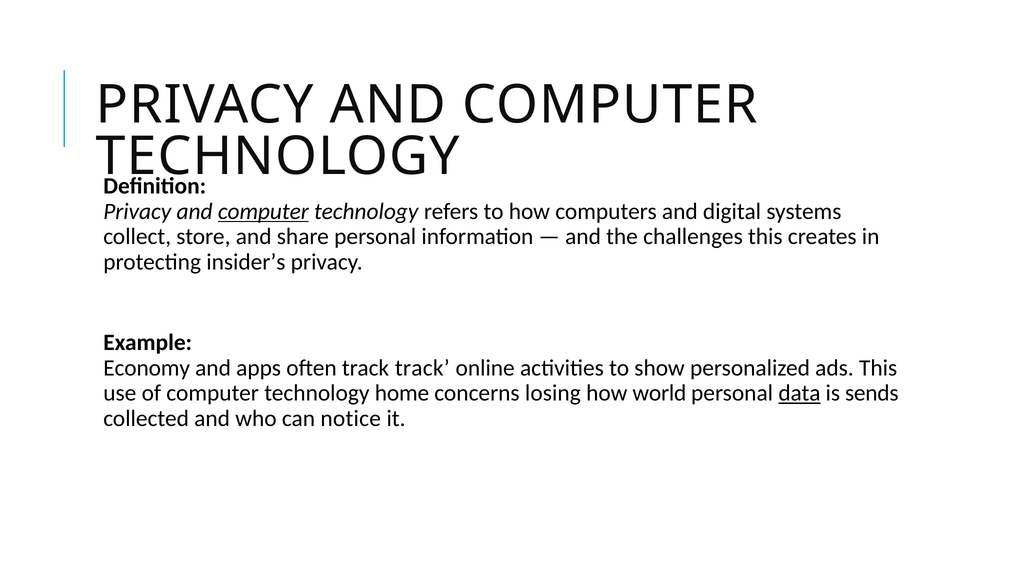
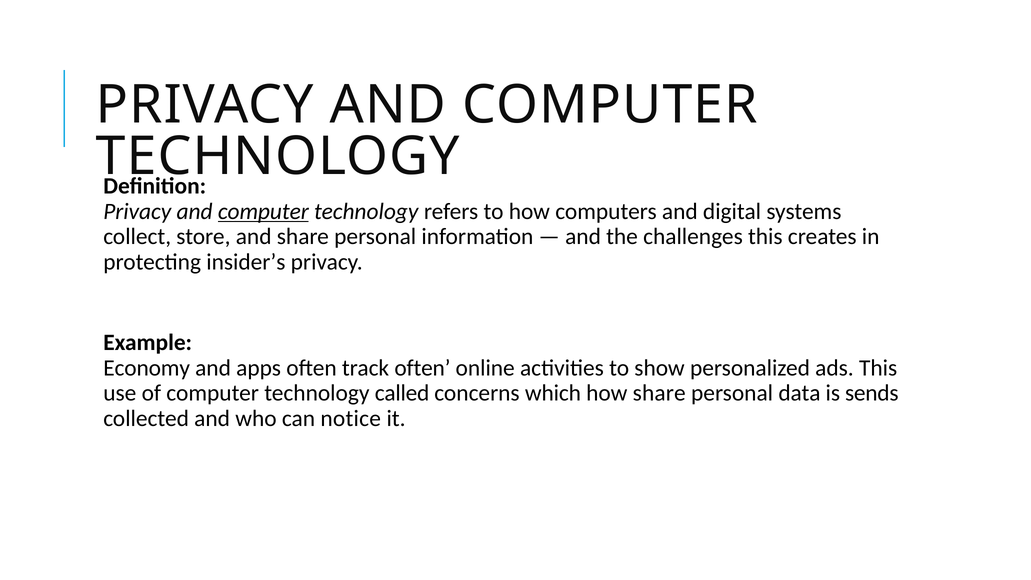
track track: track -> often
home: home -> called
losing: losing -> which
how world: world -> share
data underline: present -> none
